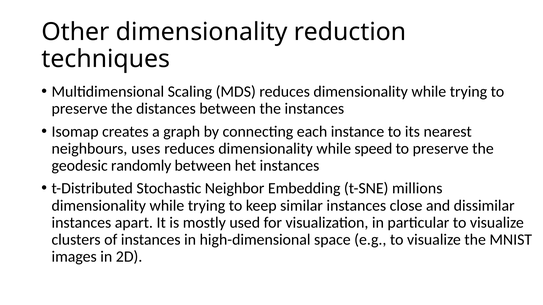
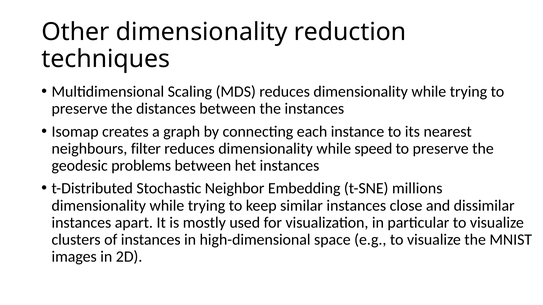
uses: uses -> filter
randomly: randomly -> problems
